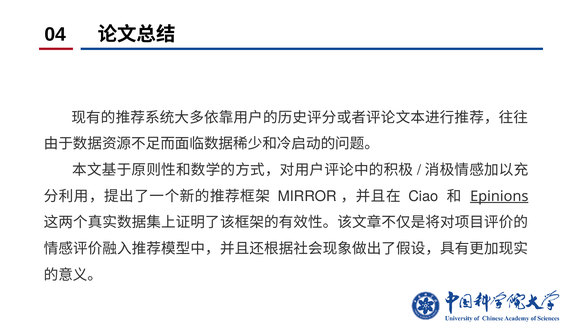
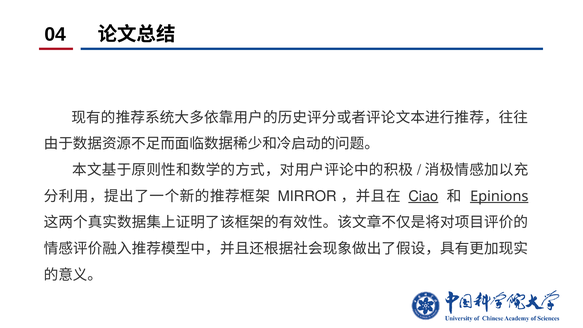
Ciao underline: none -> present
